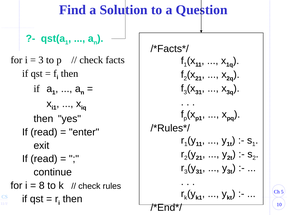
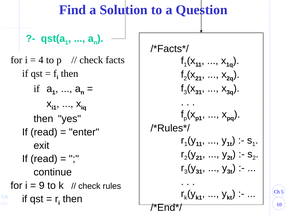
3 at (41, 60): 3 -> 4
8: 8 -> 9
